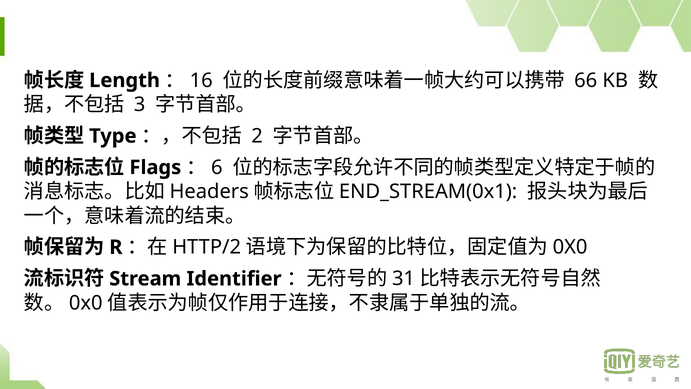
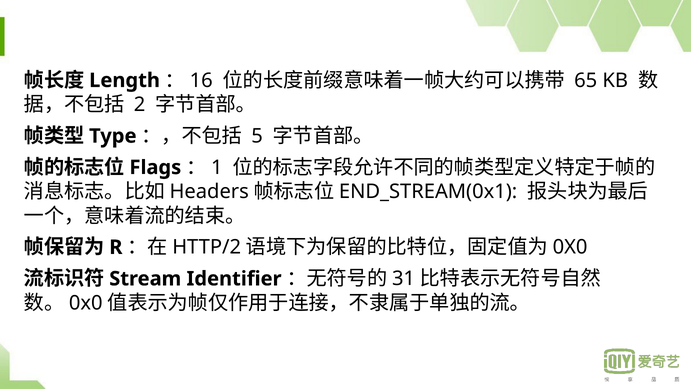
66: 66 -> 65
3: 3 -> 2
2: 2 -> 5
6: 6 -> 1
